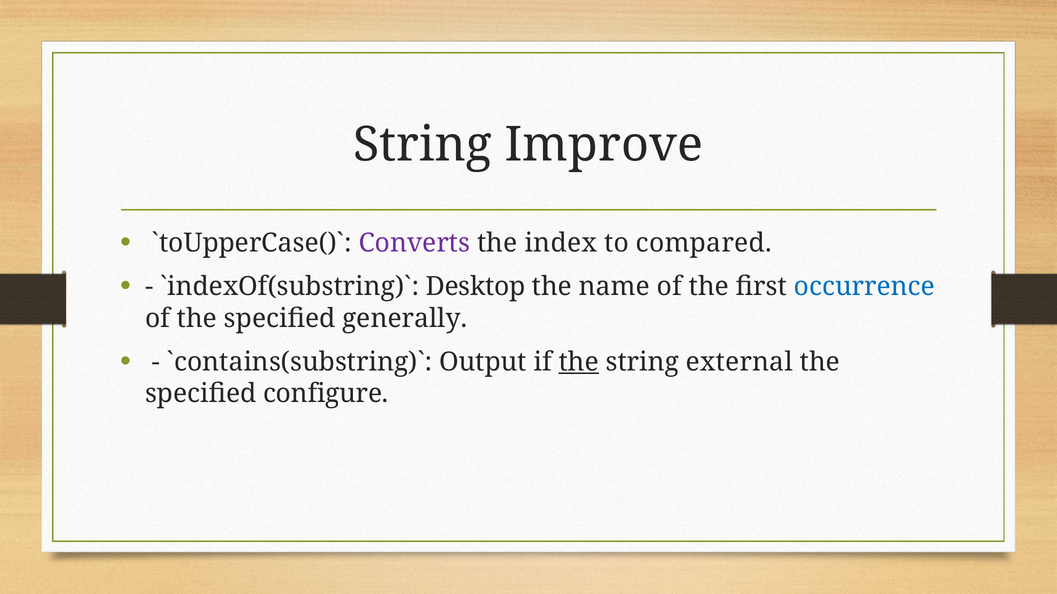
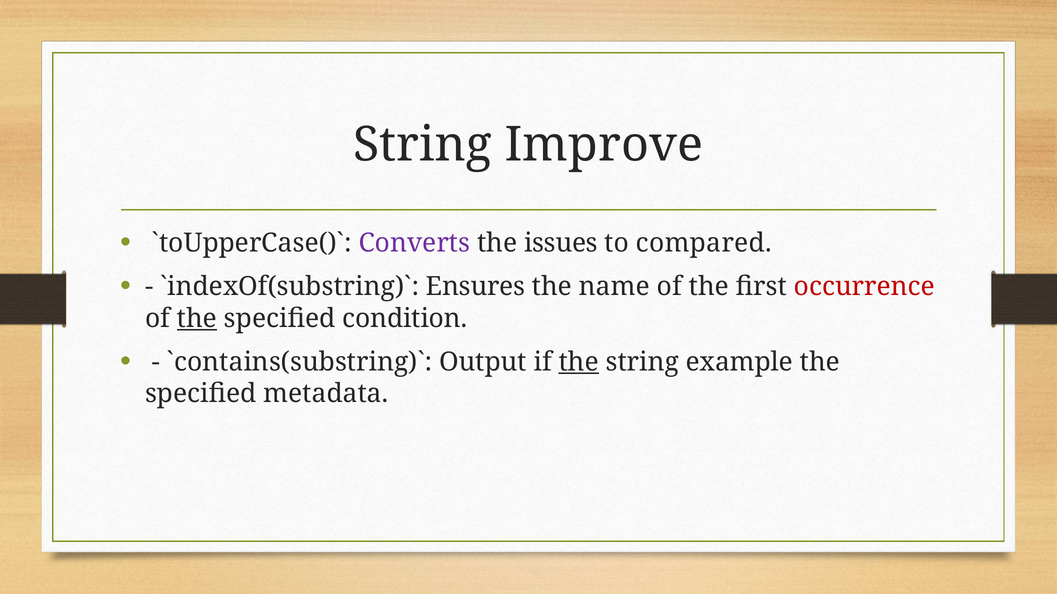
index: index -> issues
Desktop: Desktop -> Ensures
occurrence colour: blue -> red
the at (197, 319) underline: none -> present
generally: generally -> condition
external: external -> example
configure: configure -> metadata
